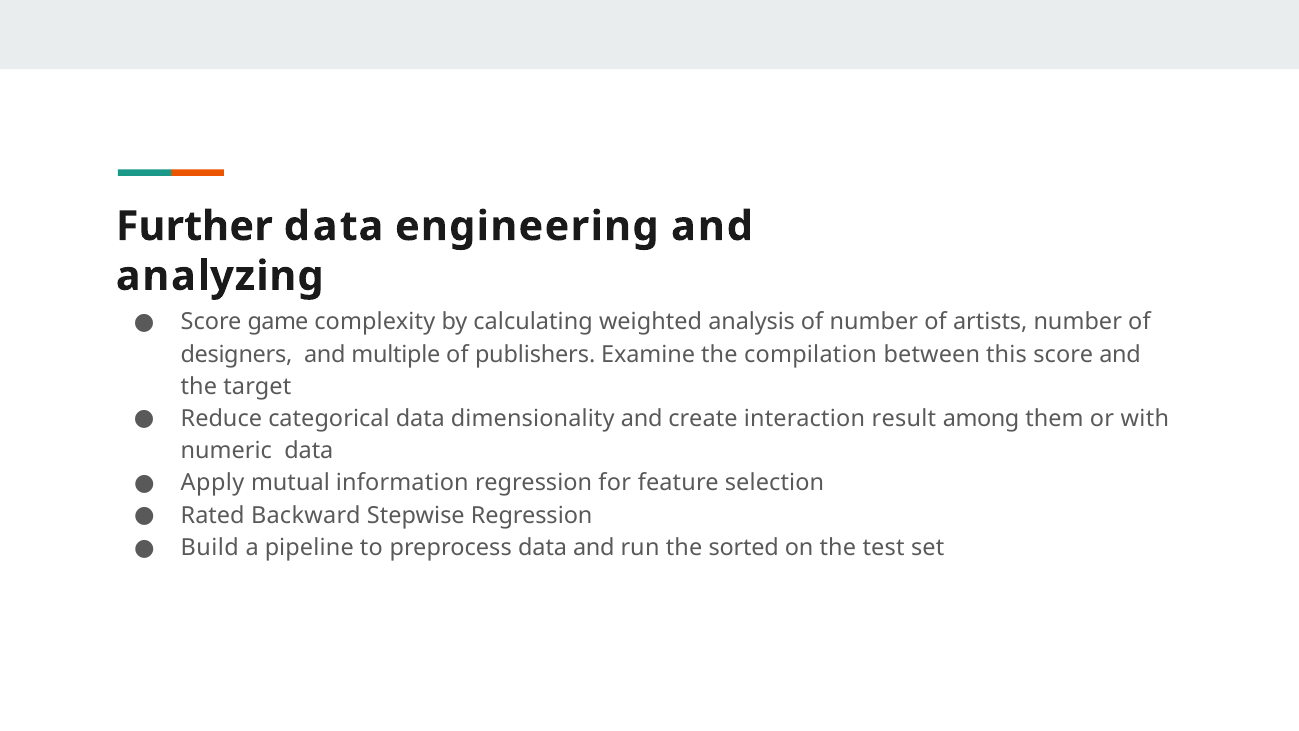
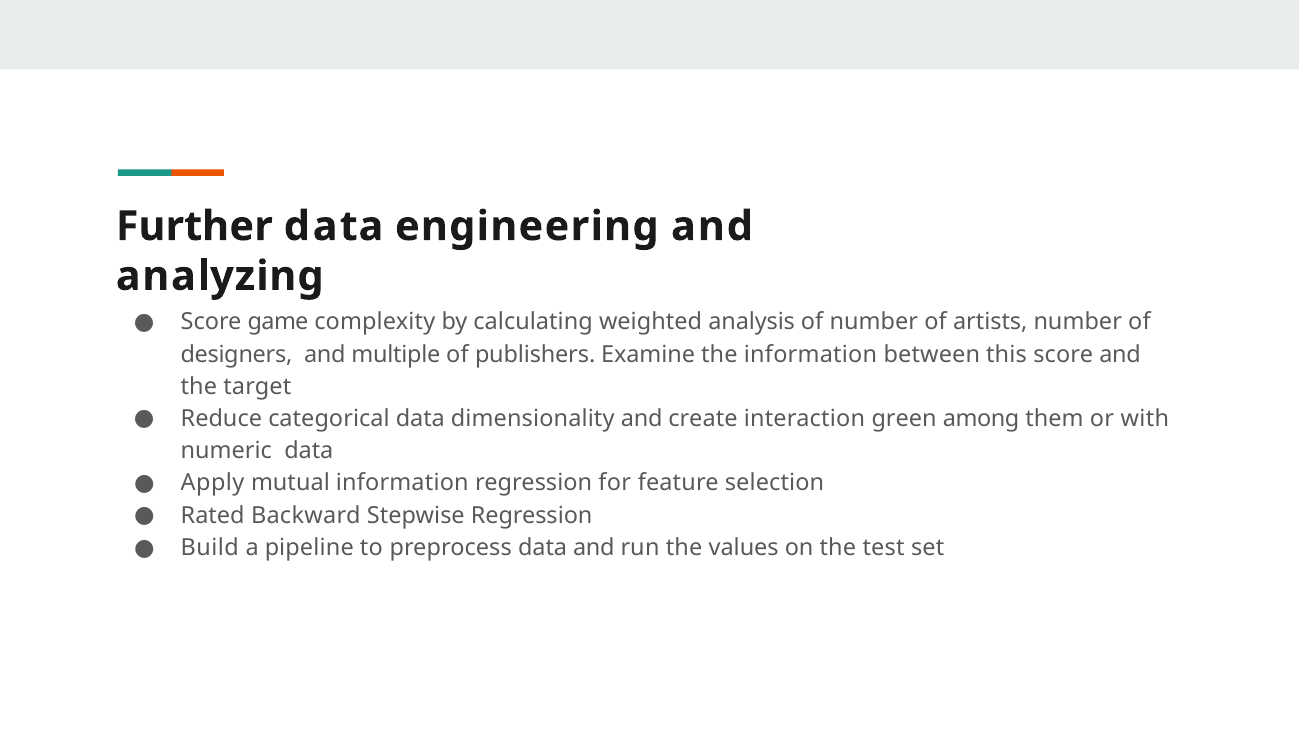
the compilation: compilation -> information
result: result -> green
sorted: sorted -> values
